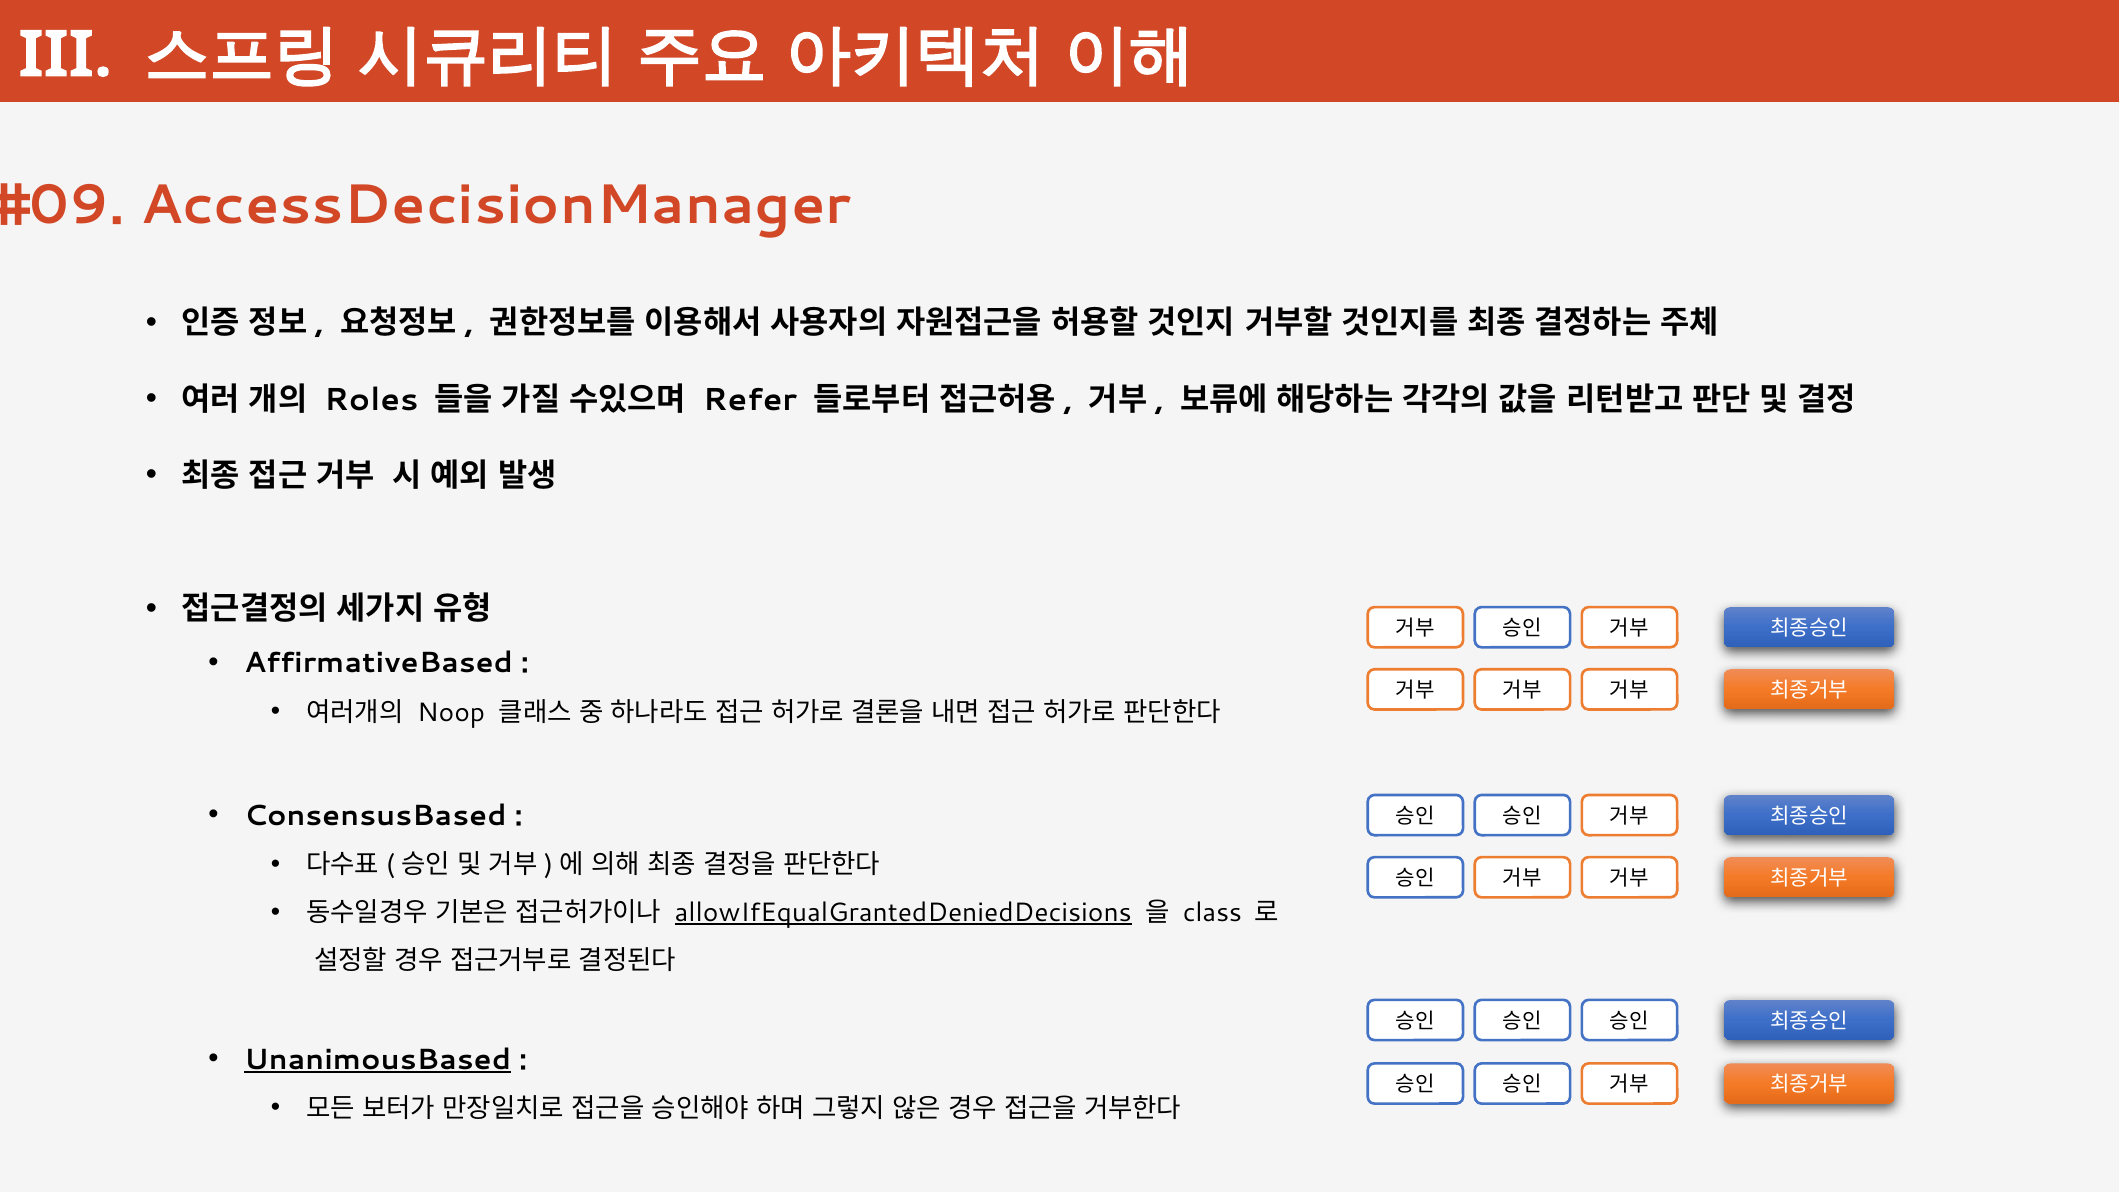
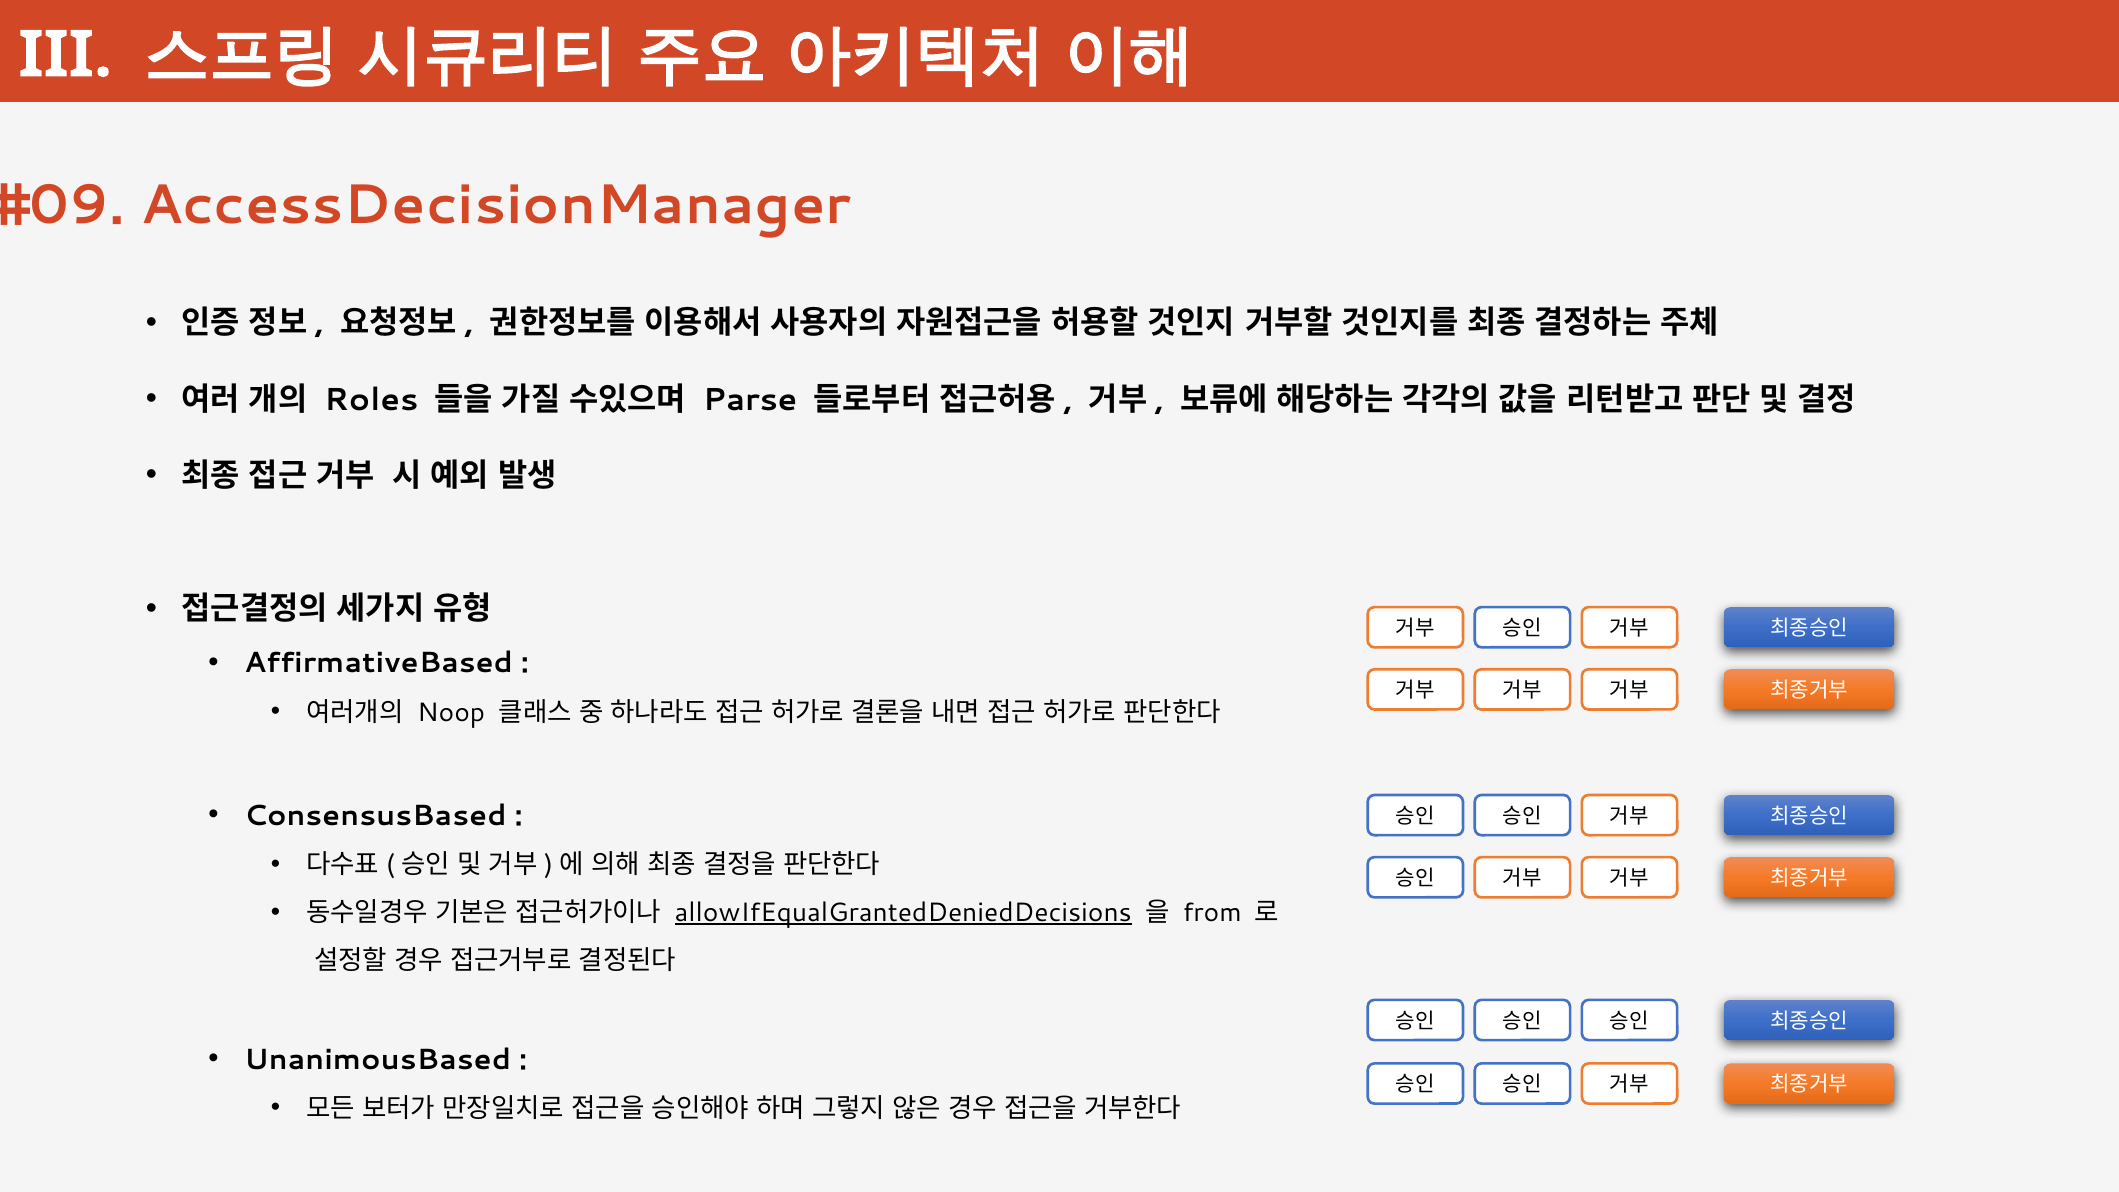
Refer: Refer -> Parse
class: class -> from
UnanimousBased underline: present -> none
